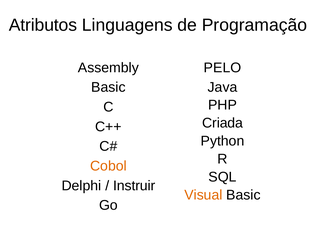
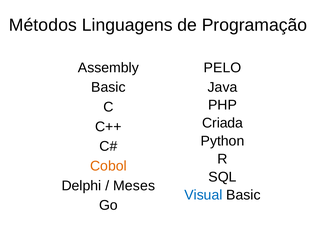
Atributos: Atributos -> Métodos
Instruir: Instruir -> Meses
Visual colour: orange -> blue
